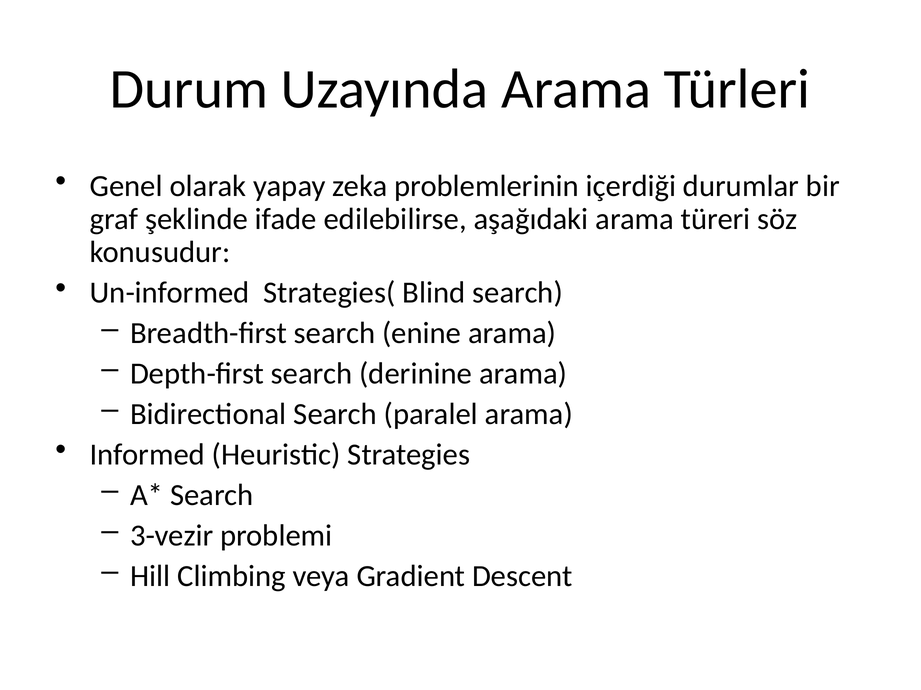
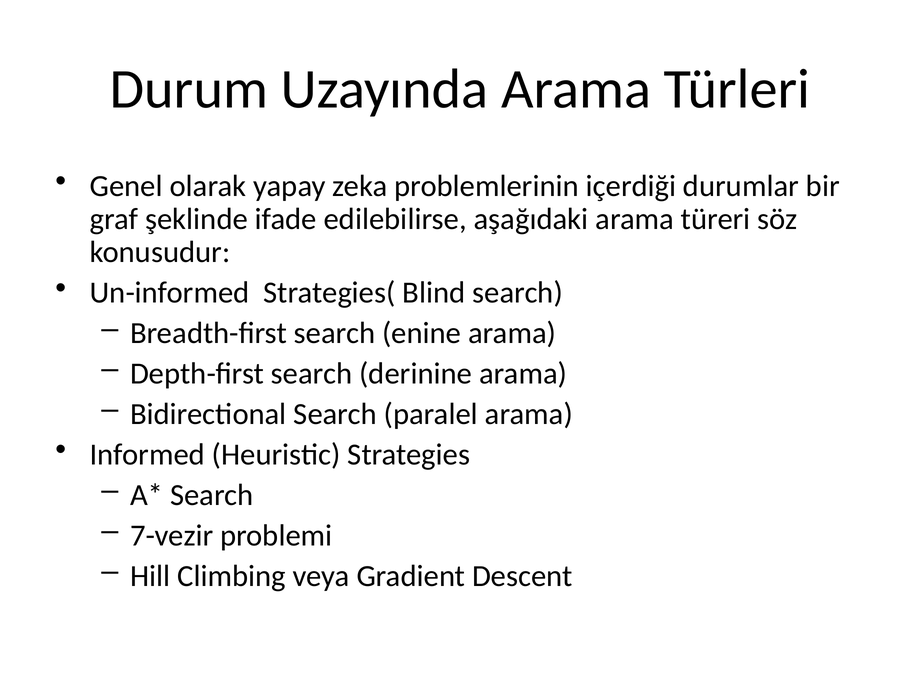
3-vezir: 3-vezir -> 7-vezir
